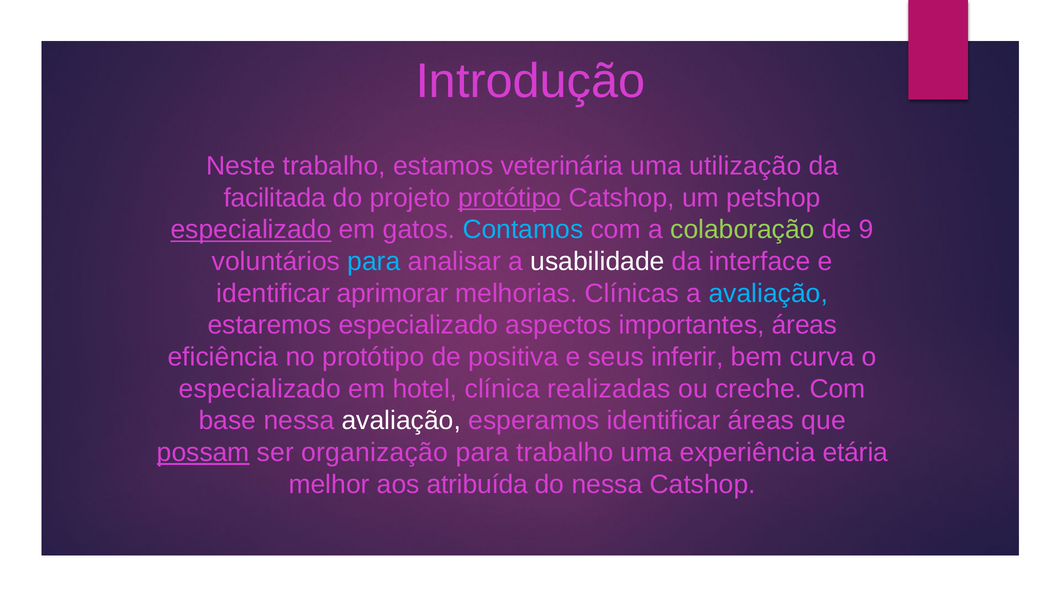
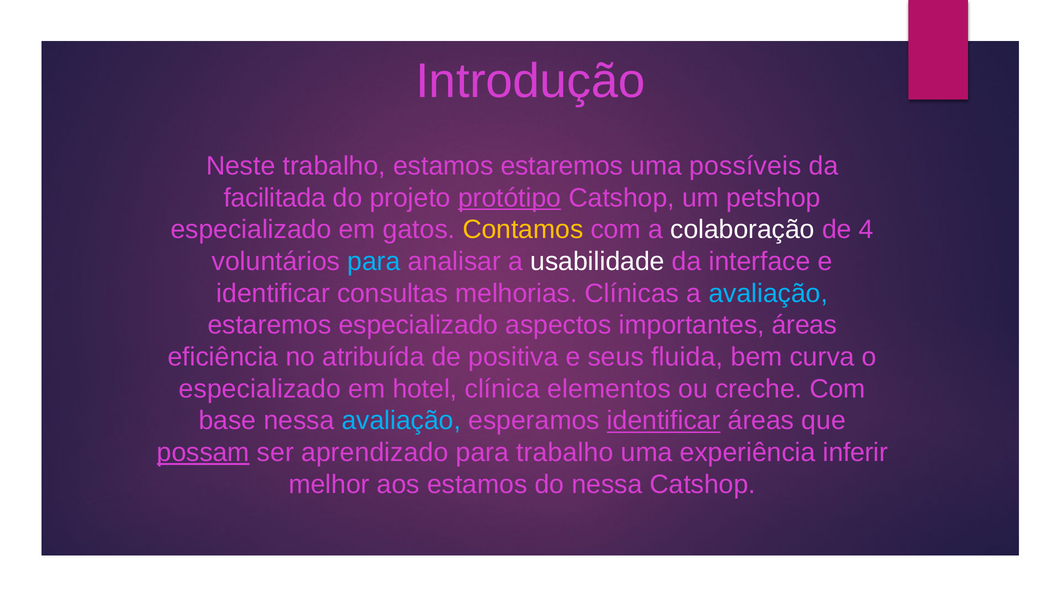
estamos veterinária: veterinária -> estaremos
utilização: utilização -> possíveis
especializado at (251, 230) underline: present -> none
Contamos colour: light blue -> yellow
colaboração colour: light green -> white
9: 9 -> 4
aprimorar: aprimorar -> consultas
no protótipo: protótipo -> atribuída
inferir: inferir -> fluida
realizadas: realizadas -> elementos
avaliação at (401, 421) colour: white -> light blue
identificar at (664, 421) underline: none -> present
organização: organização -> aprendizado
etária: etária -> inferir
aos atribuída: atribuída -> estamos
